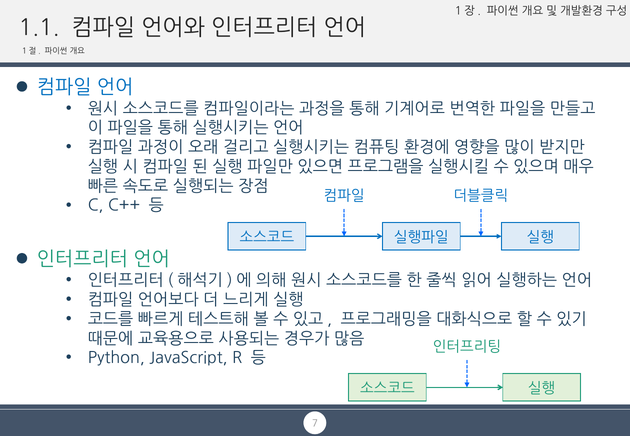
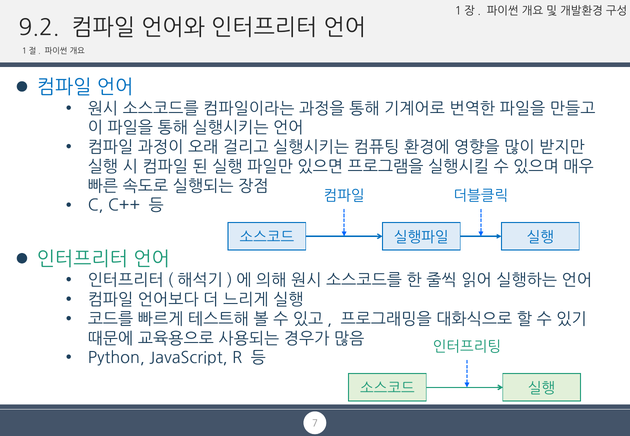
1.1: 1.1 -> 9.2
